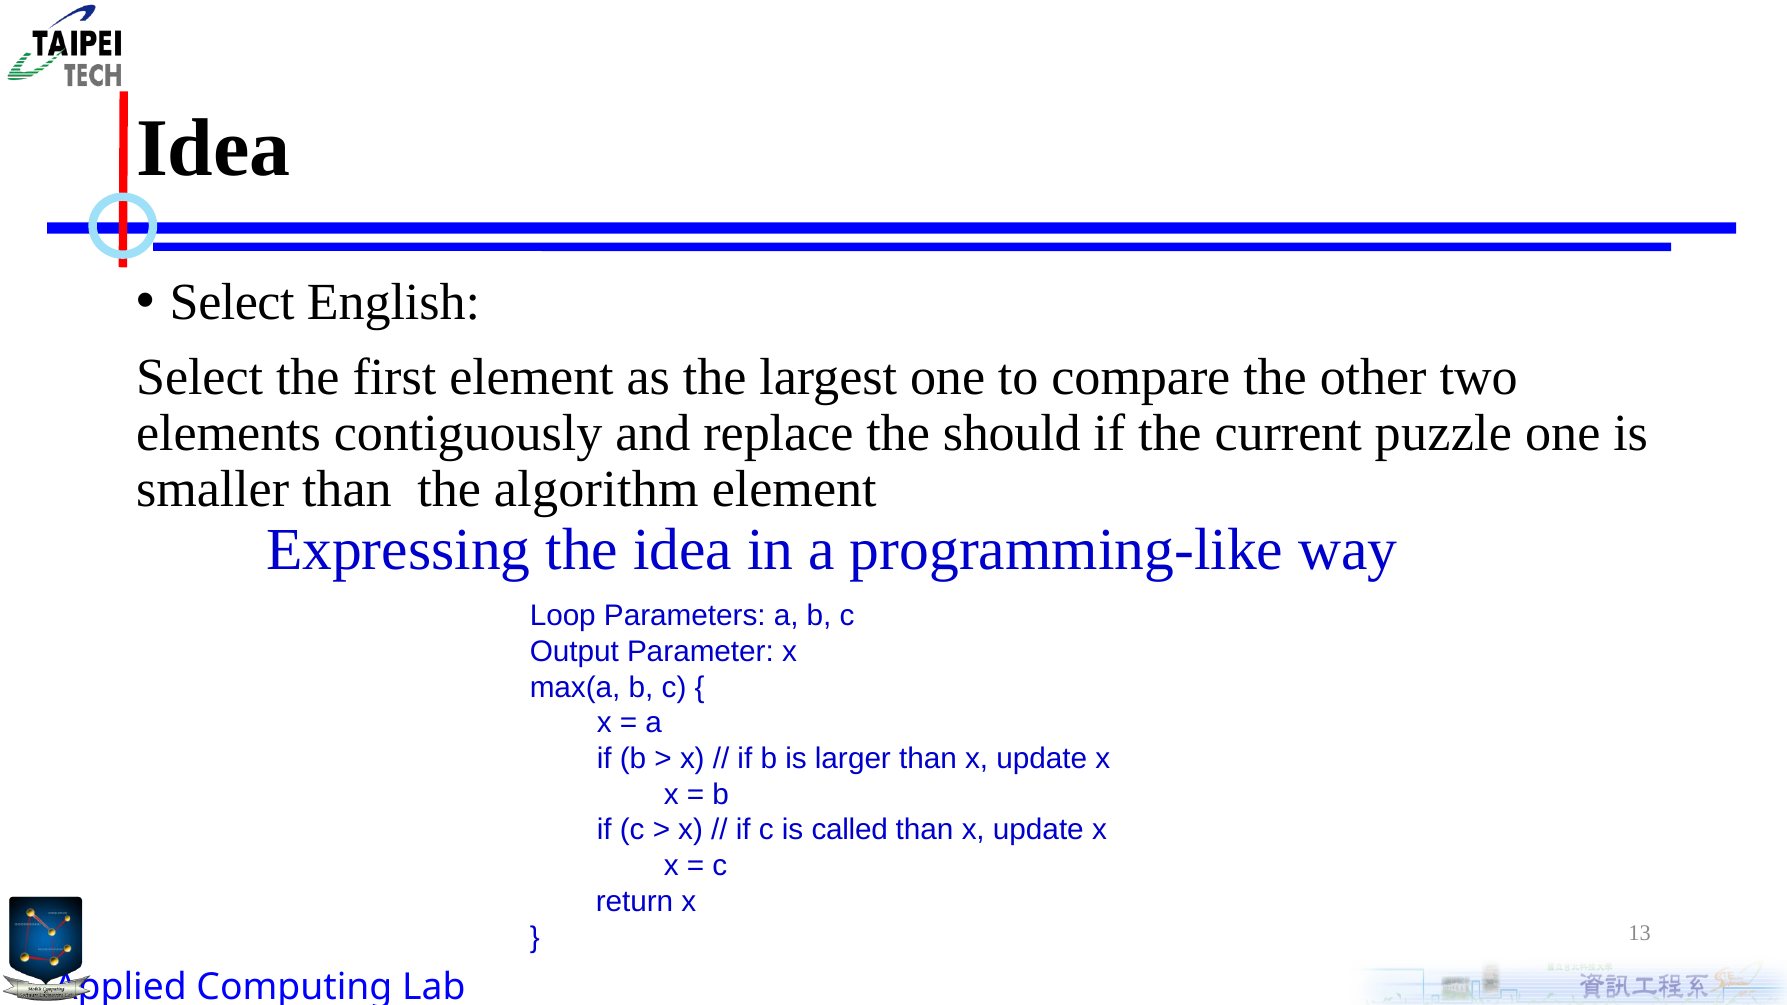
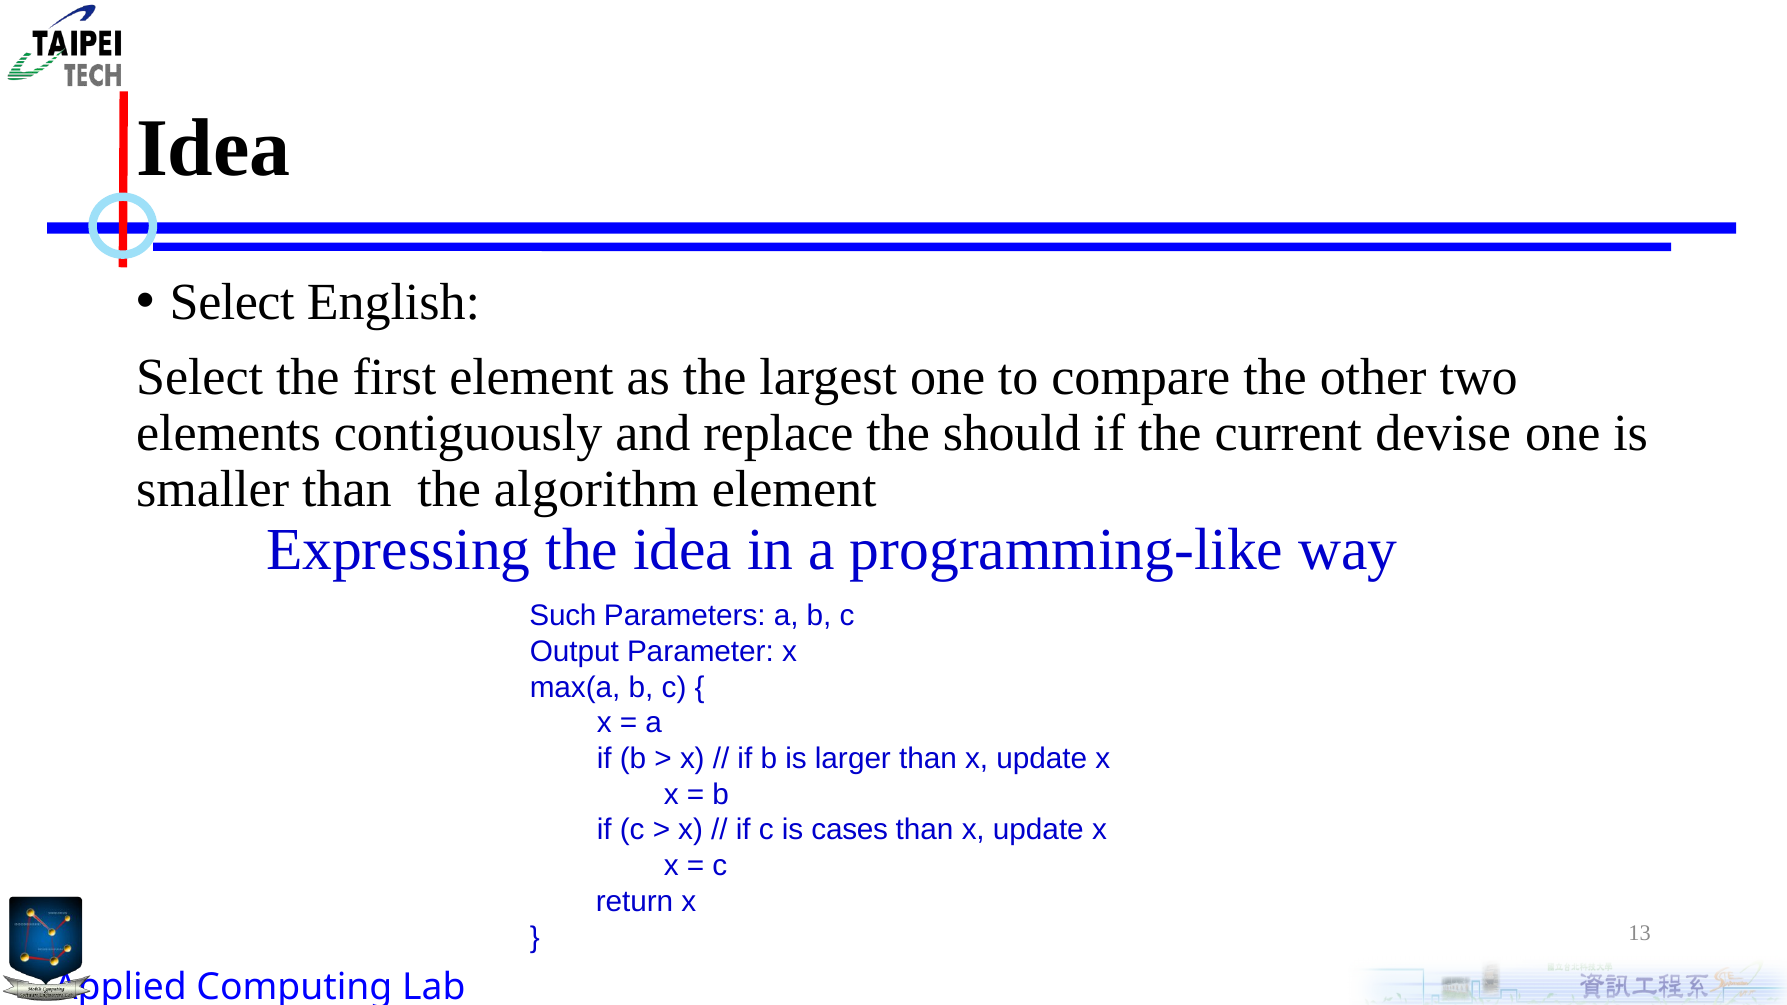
puzzle: puzzle -> devise
Loop: Loop -> Such
called: called -> cases
